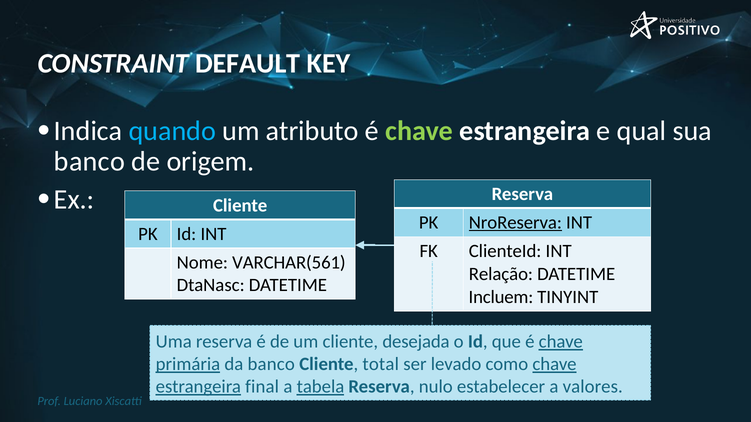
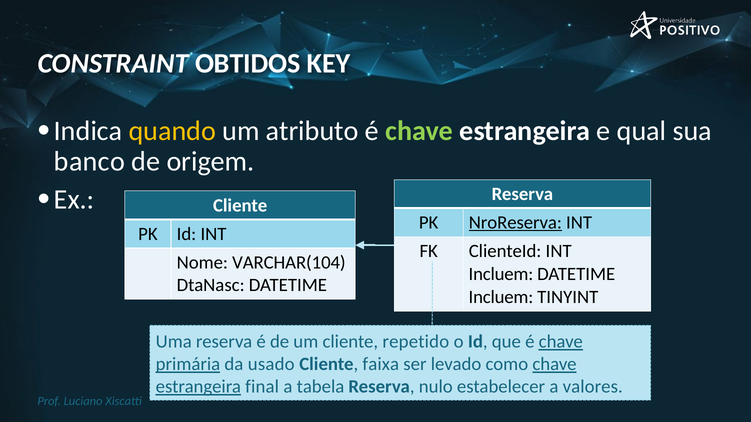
DEFAULT: DEFAULT -> OBTIDOS
quando colour: light blue -> yellow
VARCHAR(561: VARCHAR(561 -> VARCHAR(104
Relação at (501, 274): Relação -> Incluem
desejada: desejada -> repetido
da banco: banco -> usado
total: total -> faixa
tabela underline: present -> none
